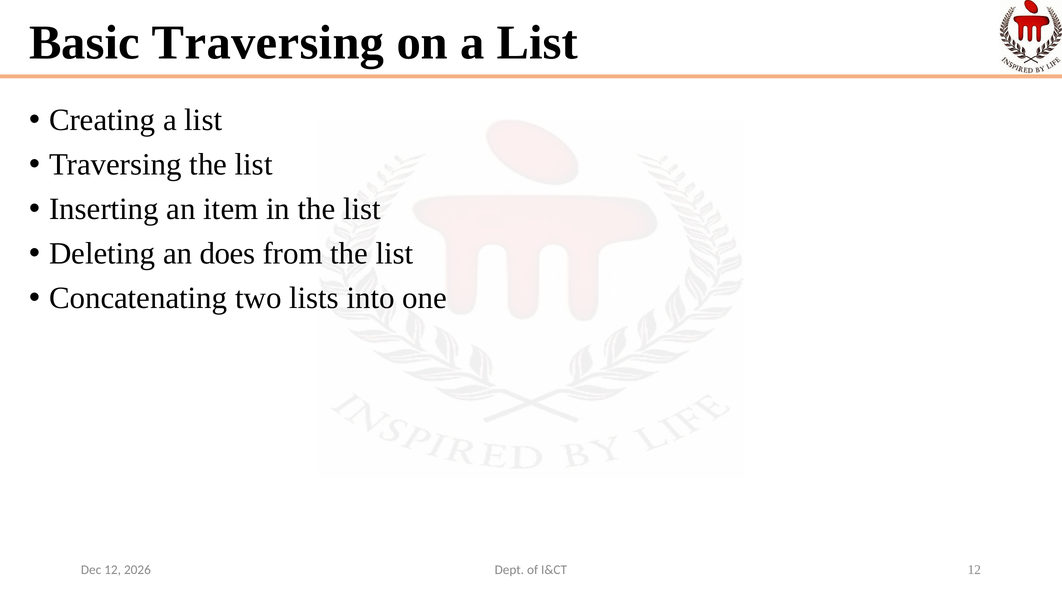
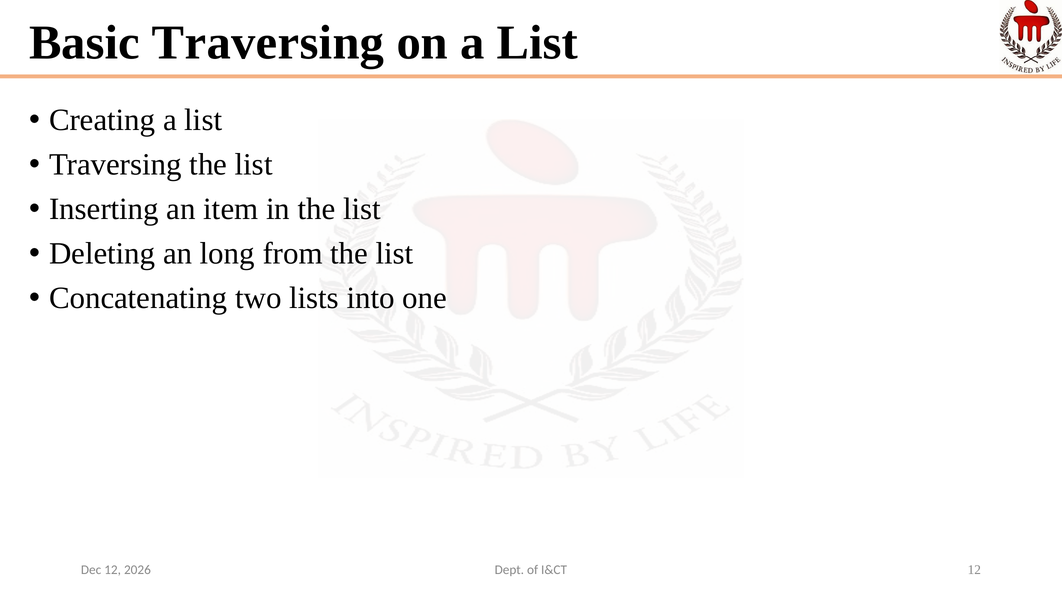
does: does -> long
